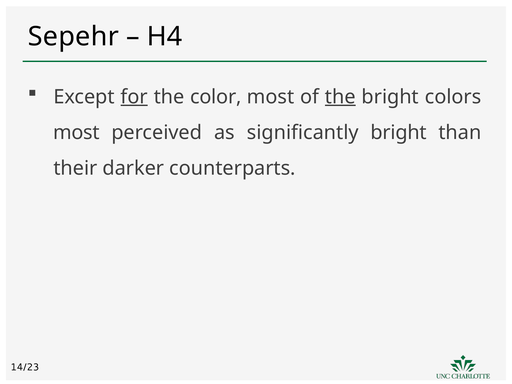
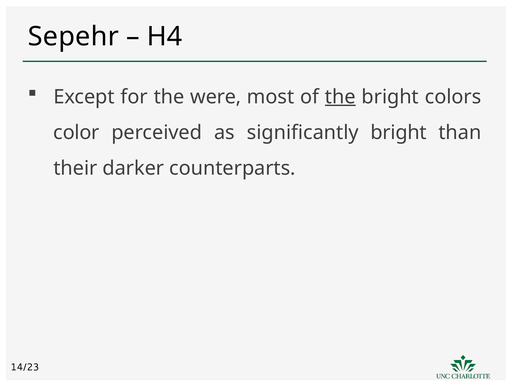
for underline: present -> none
color: color -> were
most at (76, 133): most -> color
